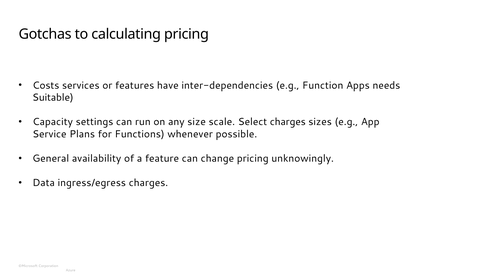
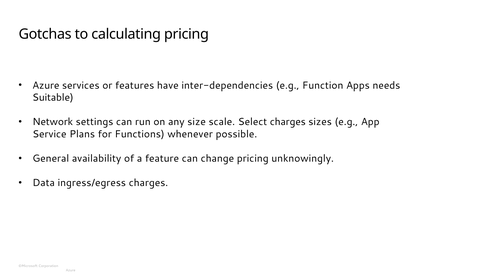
Costs at (46, 85): Costs -> Azure
Capacity: Capacity -> Network
